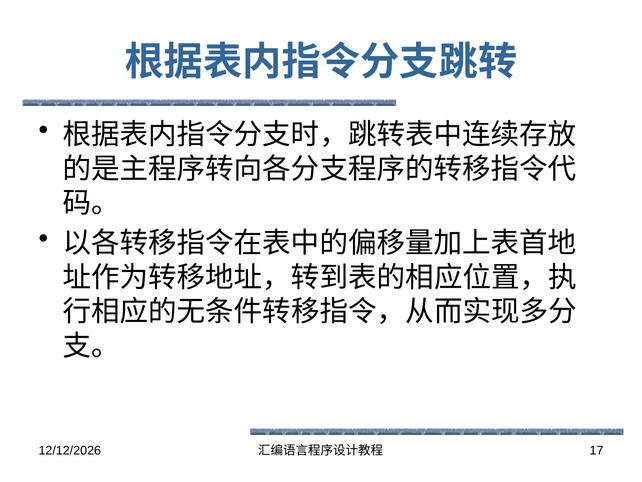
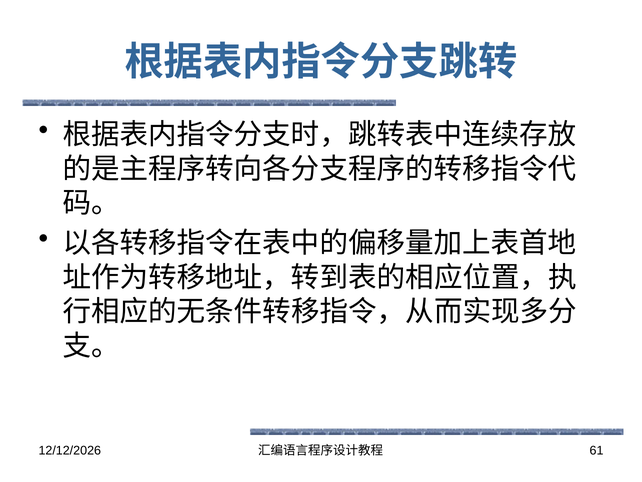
17: 17 -> 61
